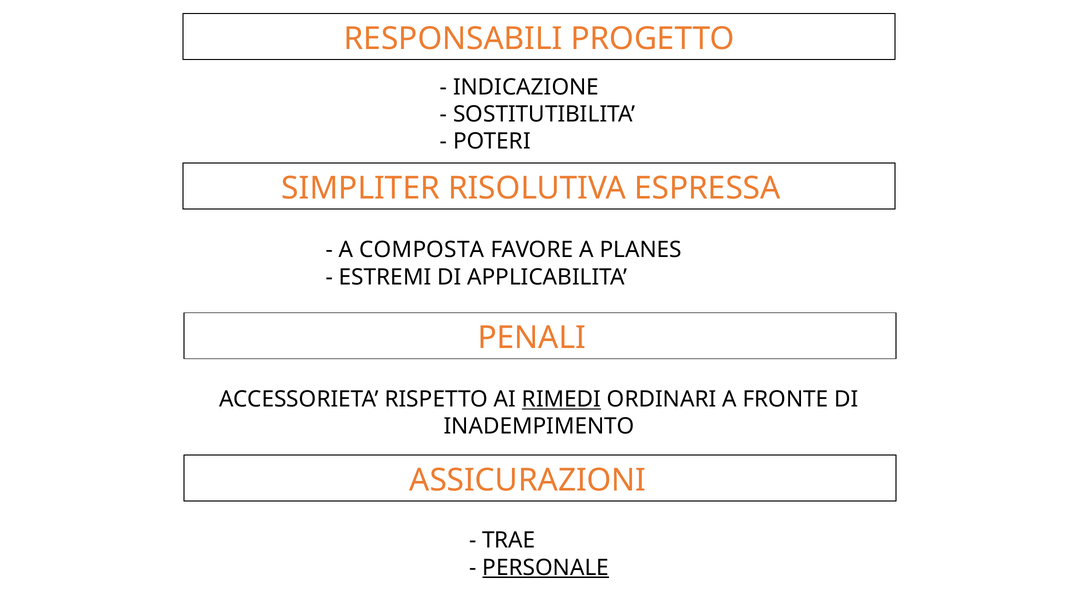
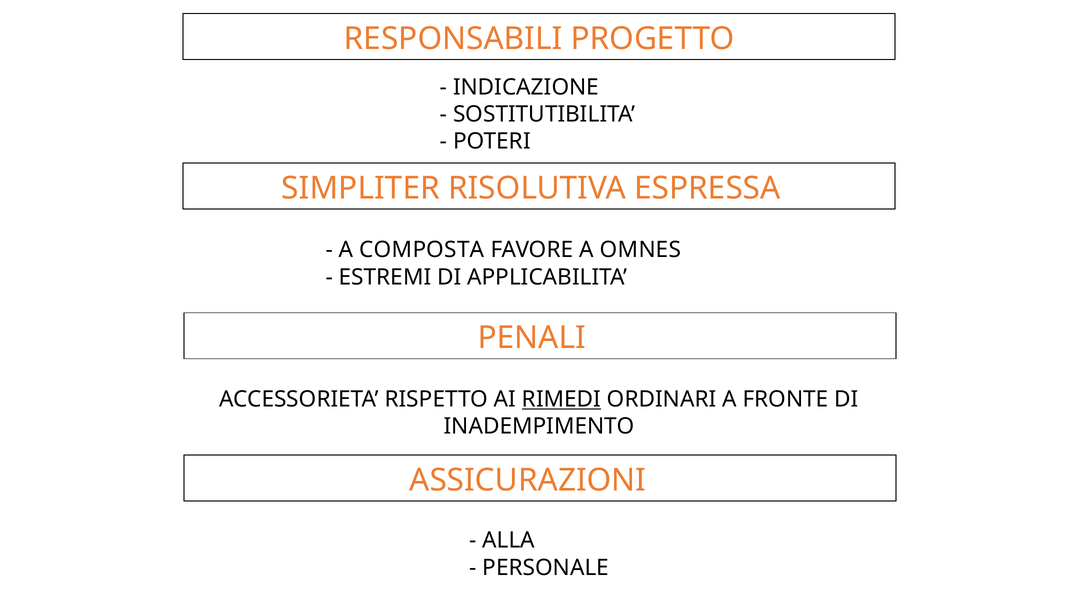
PLANES: PLANES -> OMNES
TRAE: TRAE -> ALLA
PERSONALE underline: present -> none
